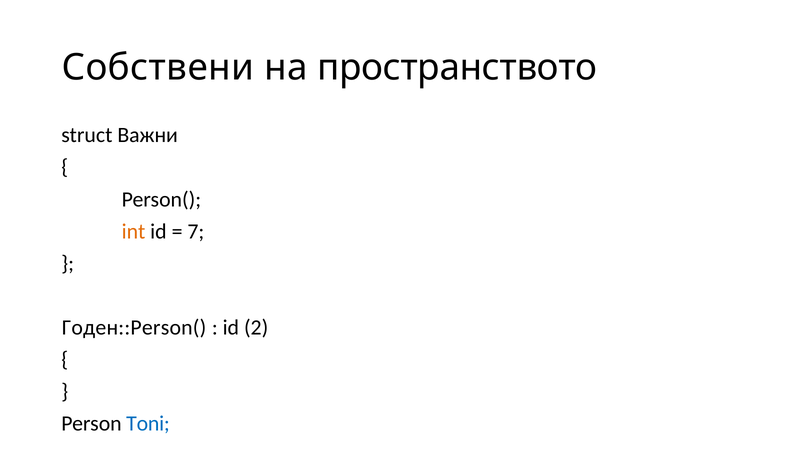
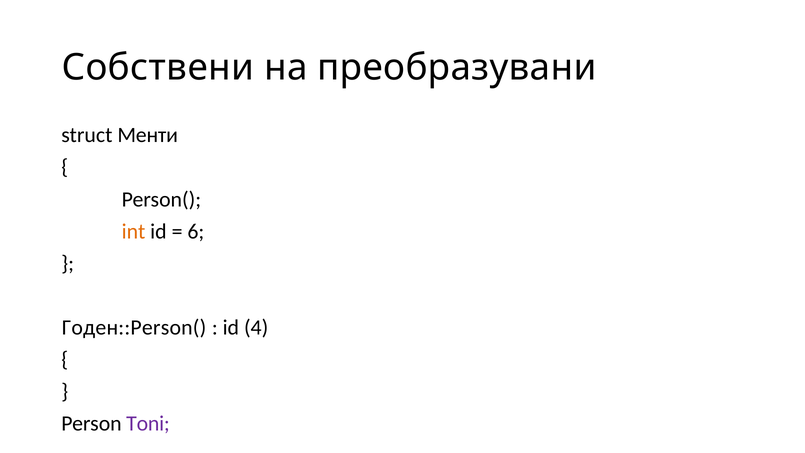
пространството: пространството -> преобразувани
Важни: Важни -> Менти
7: 7 -> 6
2: 2 -> 4
Toni colour: blue -> purple
